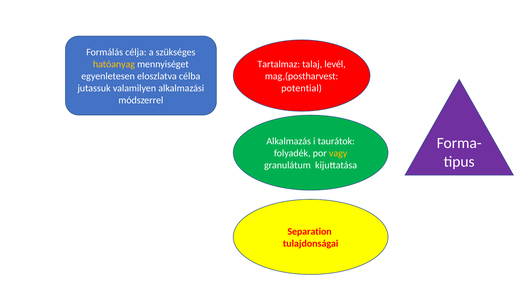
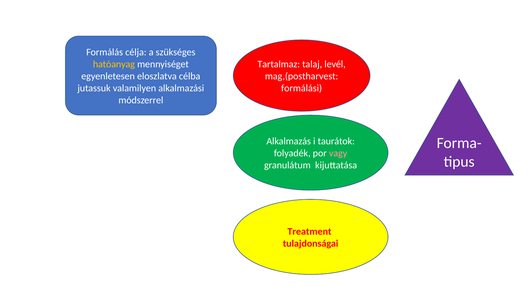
potential: potential -> formálási
vagy colour: yellow -> pink
Separation: Separation -> Treatment
